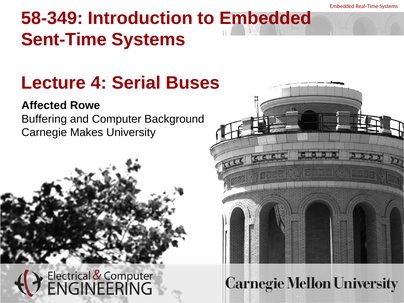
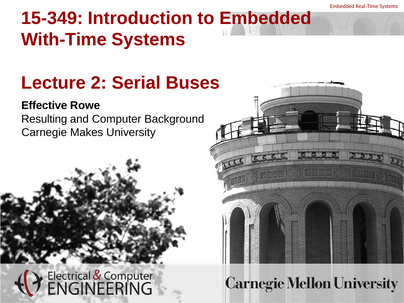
58-349: 58-349 -> 15-349
Sent-Time: Sent-Time -> With-Time
4: 4 -> 2
Affected: Affected -> Effective
Buffering: Buffering -> Resulting
